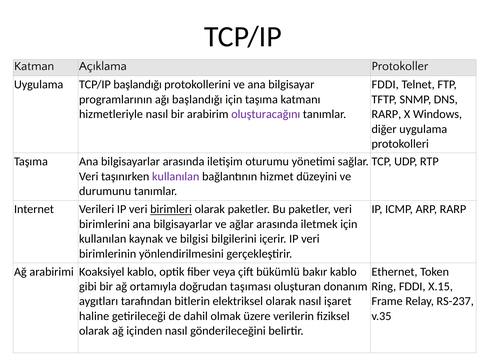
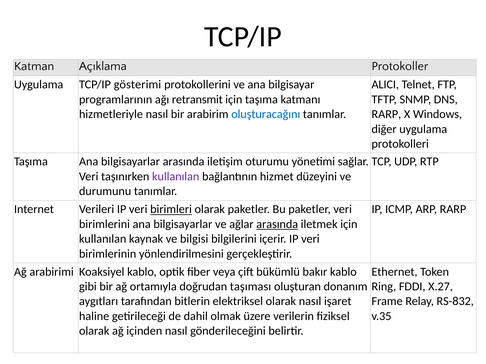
TCP/IP başlandığı: başlandığı -> gösterimi
FDDI at (385, 85): FDDI -> ALICI
ağı başlandığı: başlandığı -> retransmit
oluşturacağını colour: purple -> blue
arasında at (277, 224) underline: none -> present
X.15: X.15 -> X.27
RS-237: RS-237 -> RS-832
